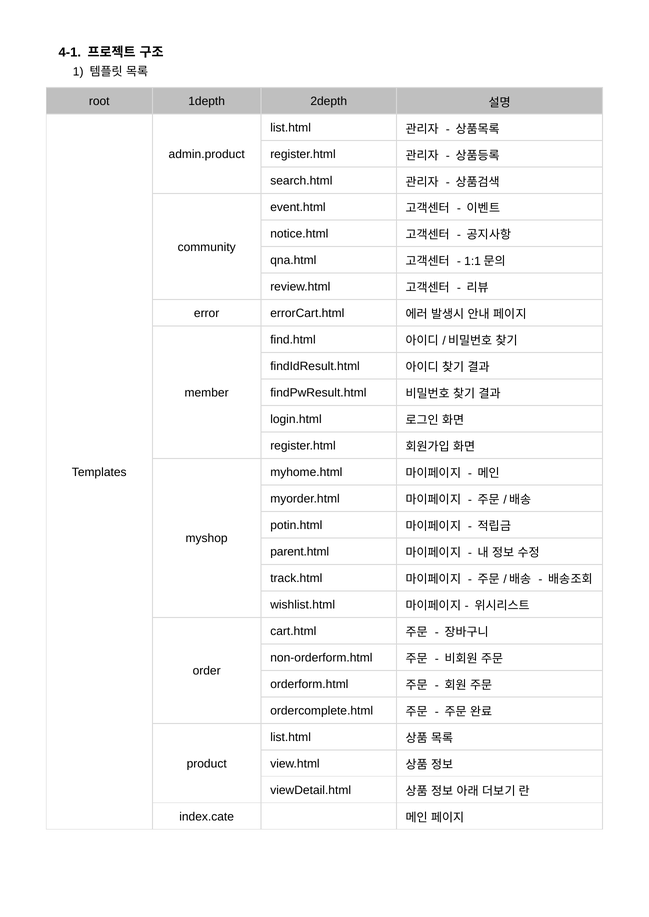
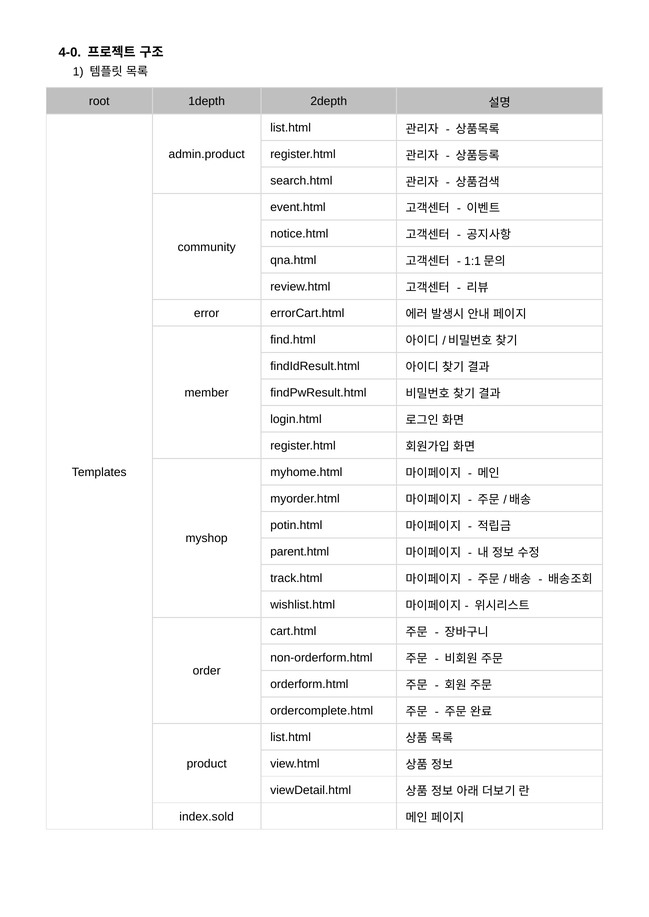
4-1: 4-1 -> 4-0
index.cate: index.cate -> index.sold
